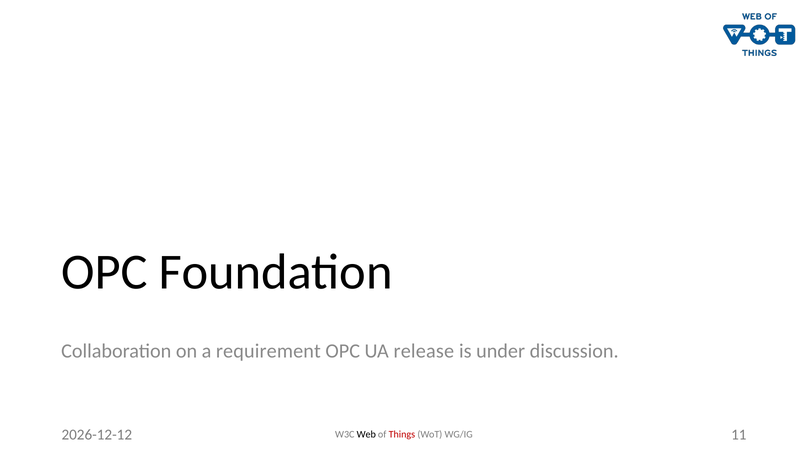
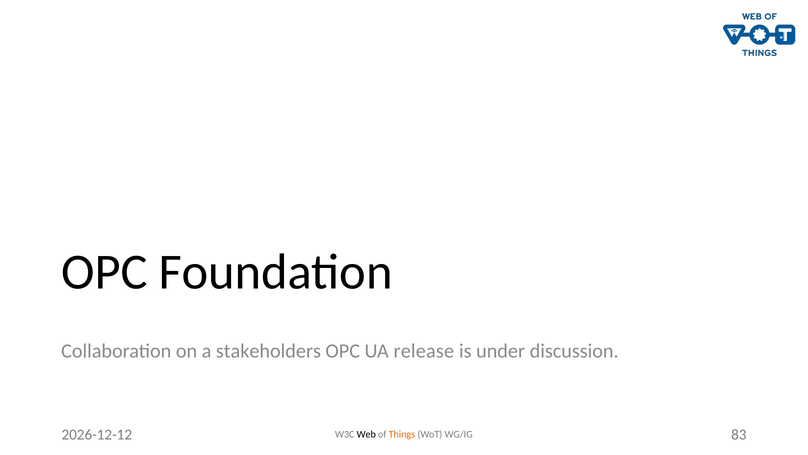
requirement: requirement -> stakeholders
Things colour: red -> orange
11: 11 -> 83
